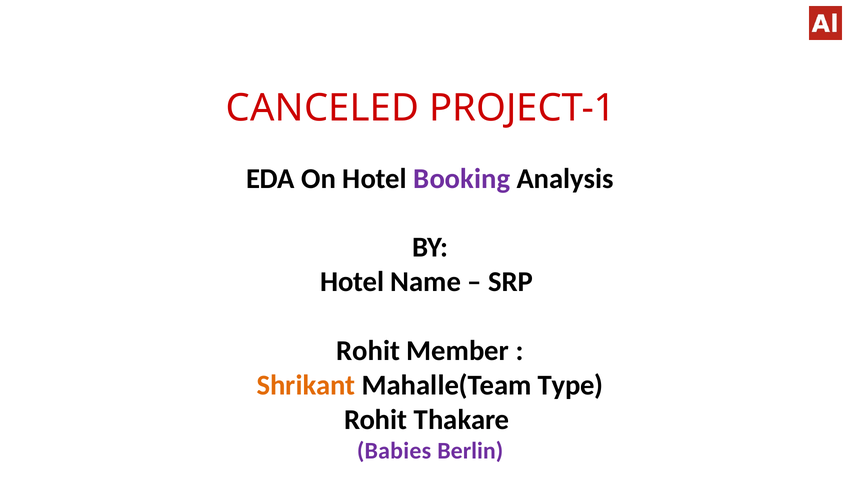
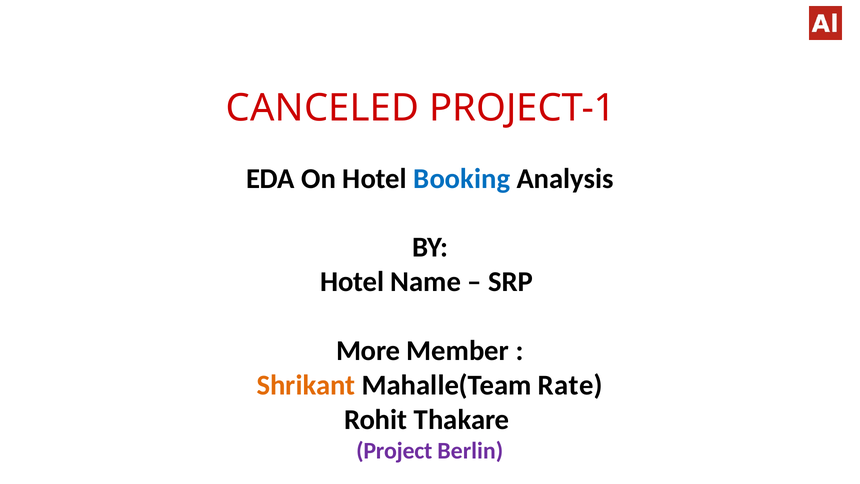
Booking colour: purple -> blue
Rohit at (368, 351): Rohit -> More
Type: Type -> Rate
Babies: Babies -> Project
